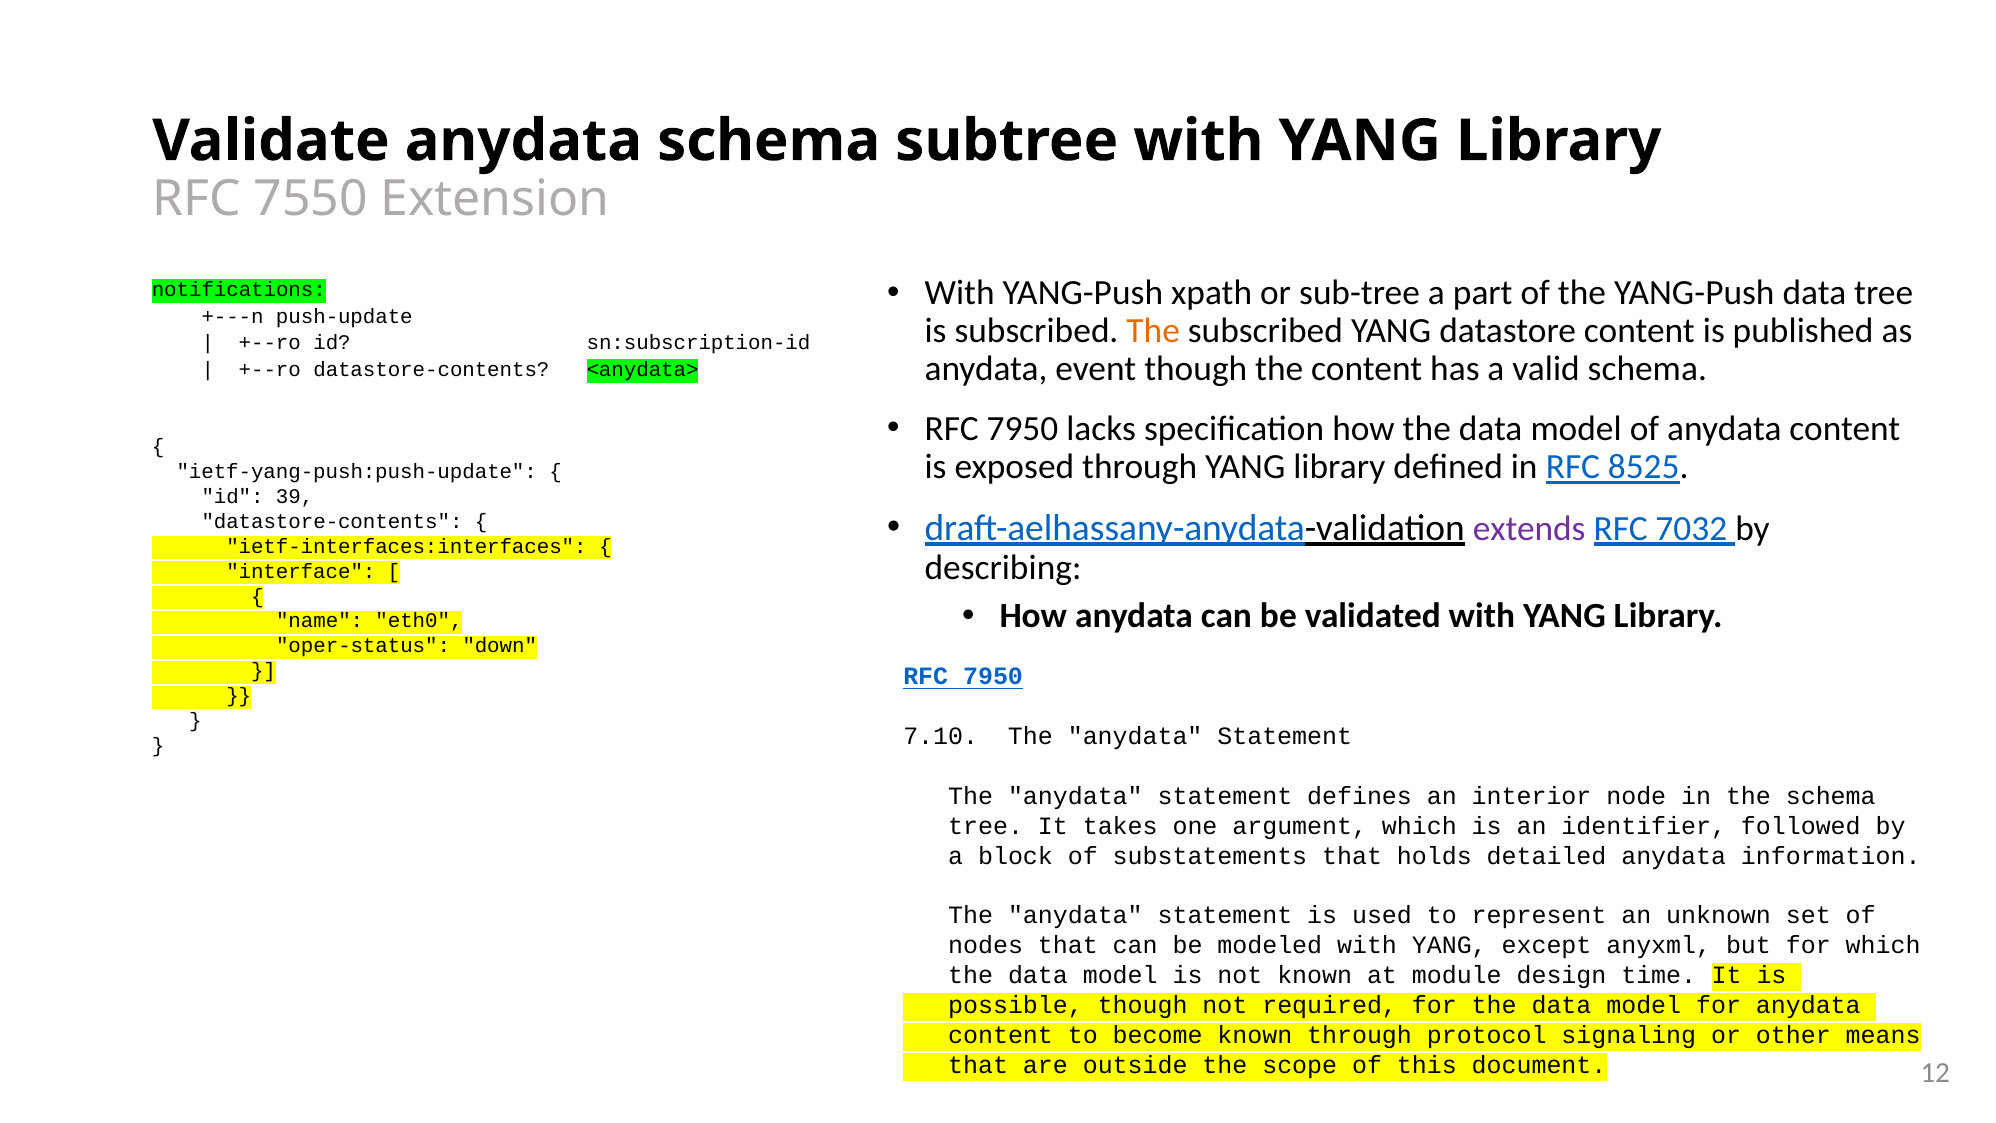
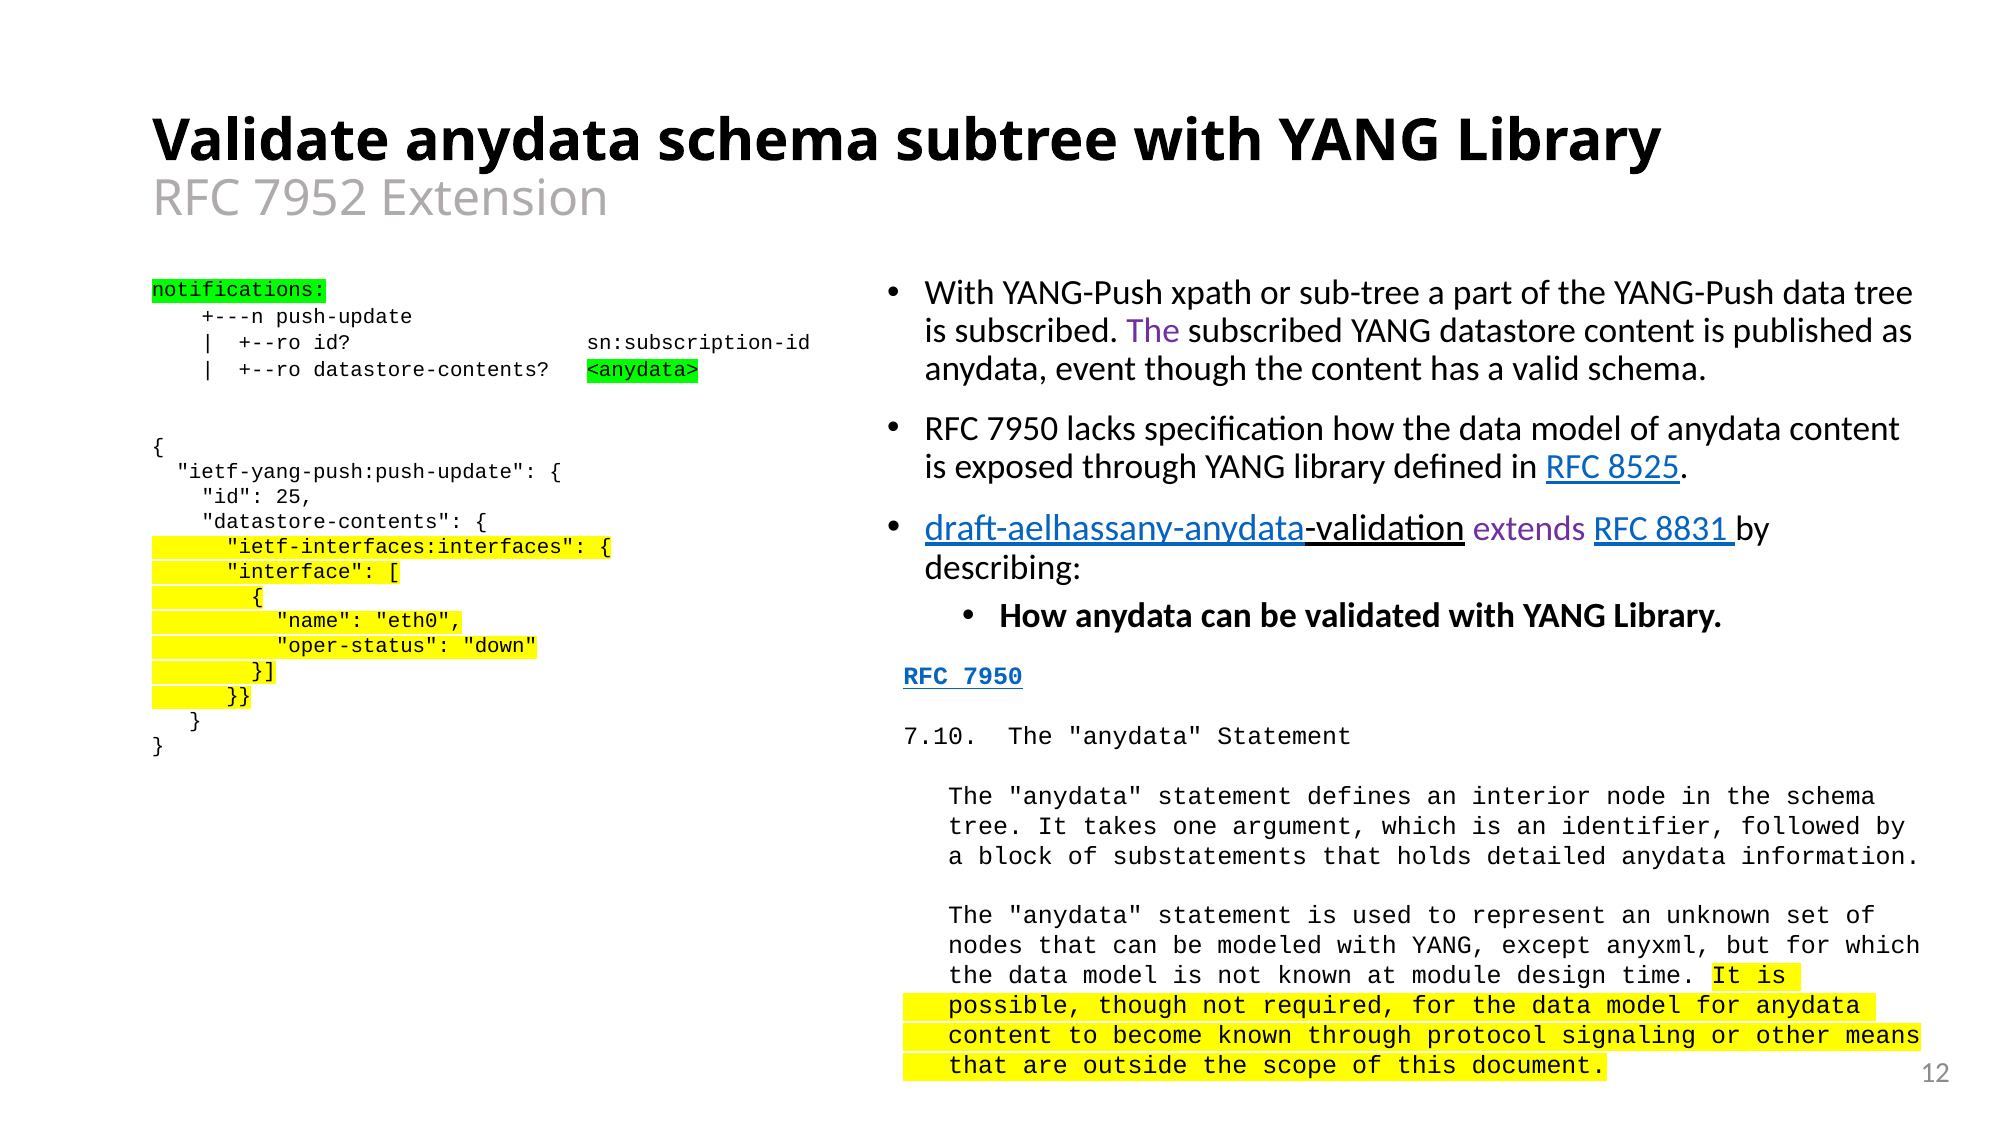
7550: 7550 -> 7952
The at (1153, 331) colour: orange -> purple
39: 39 -> 25
7032: 7032 -> 8831
